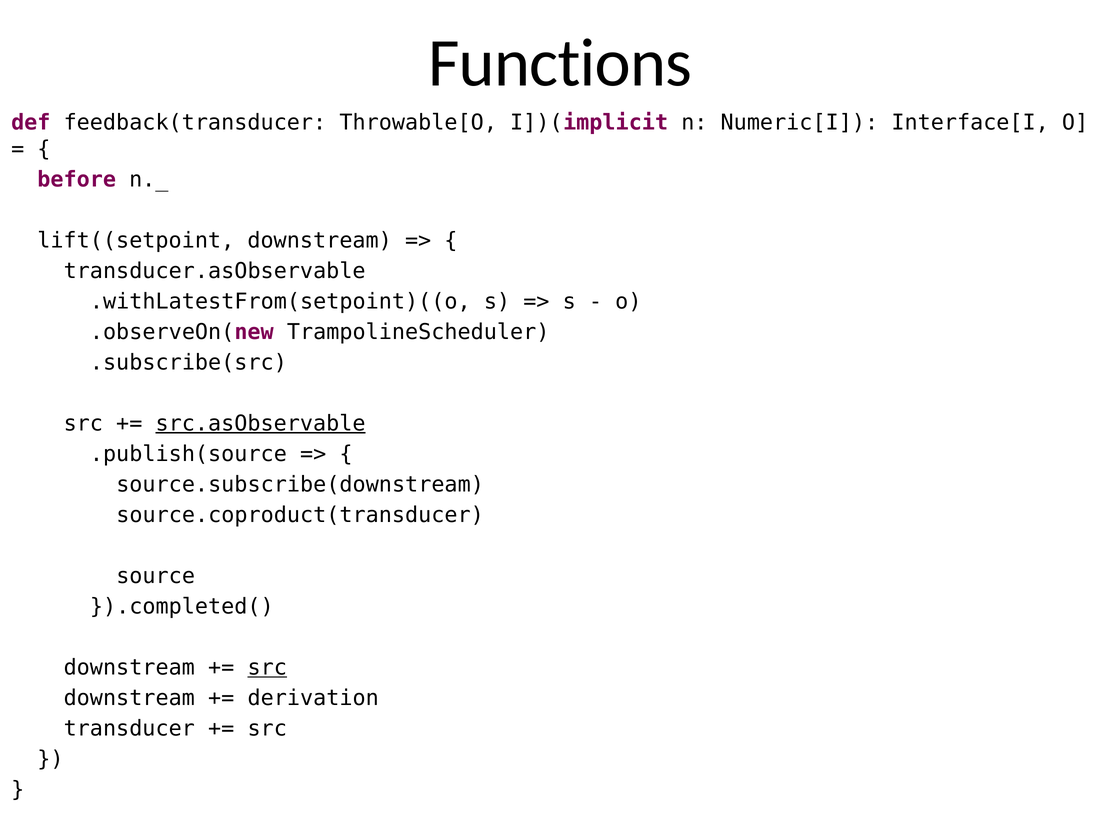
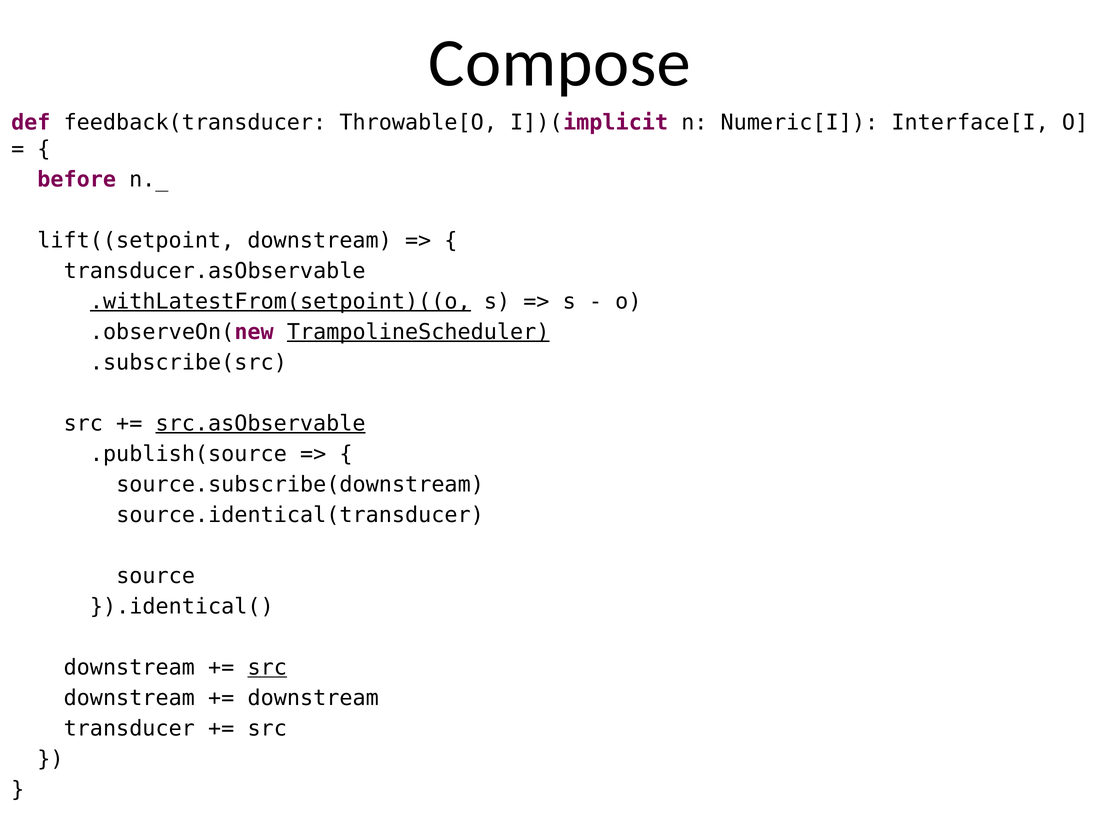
Functions: Functions -> Compose
.withLatestFrom(setpoint)((o underline: none -> present
TrampolineScheduler underline: none -> present
source.coproduct(transducer: source.coproduct(transducer -> source.identical(transducer
}).completed(: }).completed( -> }).identical(
derivation at (313, 698): derivation -> downstream
